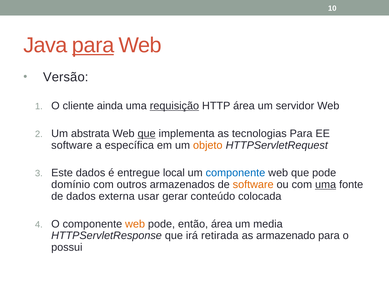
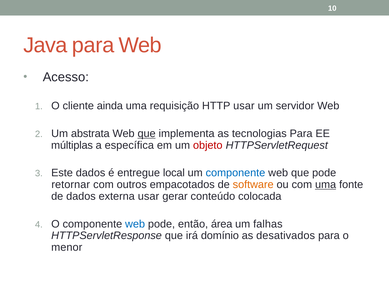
para at (93, 45) underline: present -> none
Versão: Versão -> Acesso
requisição underline: present -> none
HTTP área: área -> usar
software at (72, 145): software -> múltiplas
objeto colour: orange -> red
domínio: domínio -> retornar
armazenados: armazenados -> empacotados
web at (135, 224) colour: orange -> blue
media: media -> falhas
retirada: retirada -> domínio
armazenado: armazenado -> desativados
possui: possui -> menor
